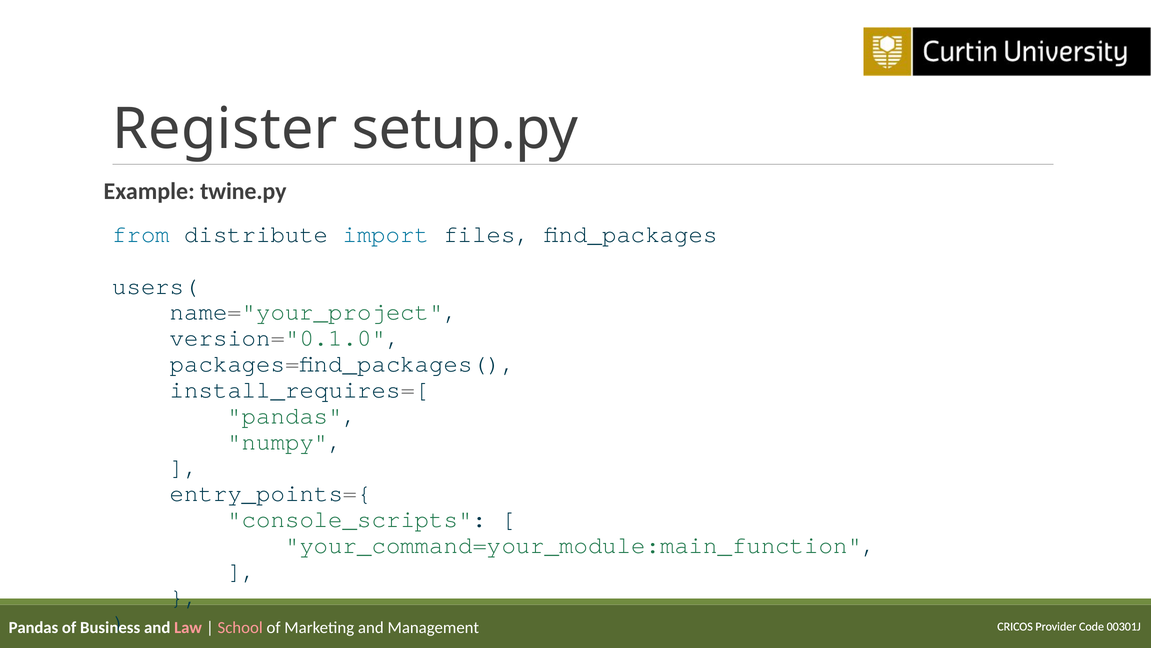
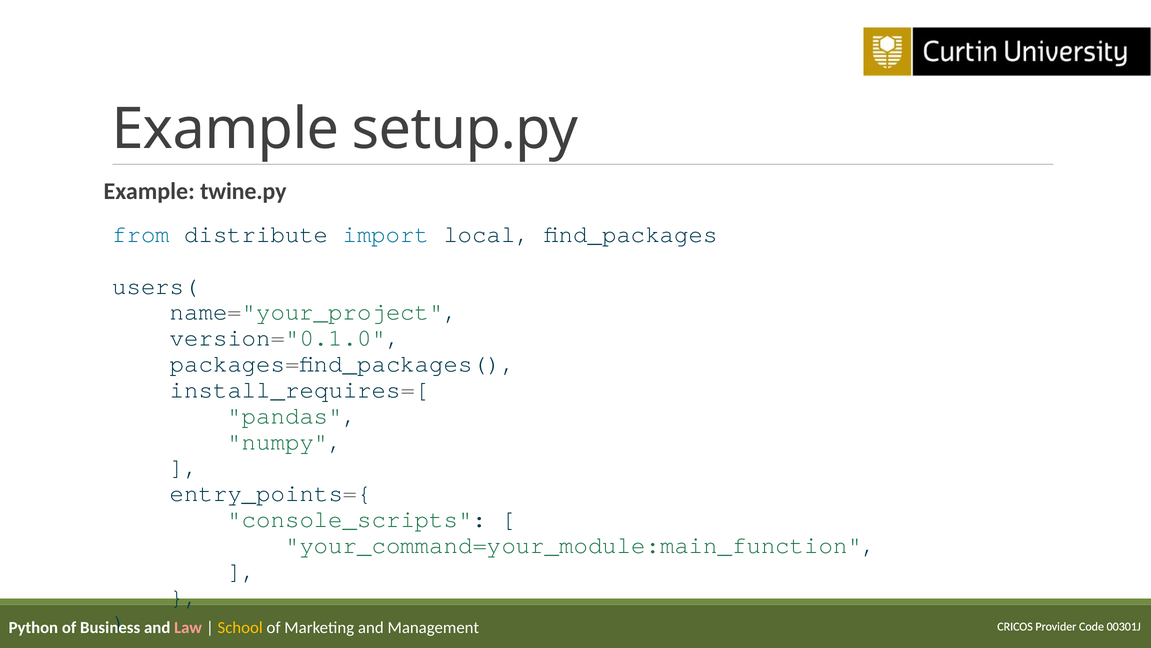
Register at (225, 129): Register -> Example
files: files -> local
Pandas at (33, 627): Pandas -> Python
School colour: pink -> yellow
